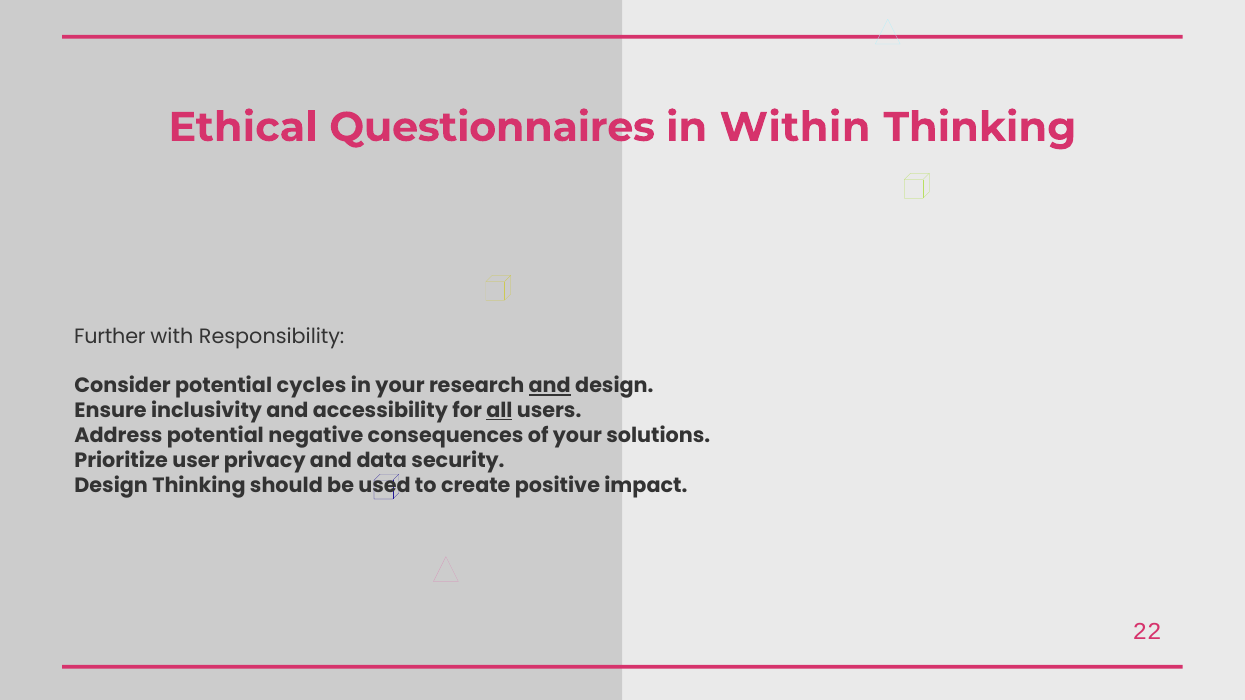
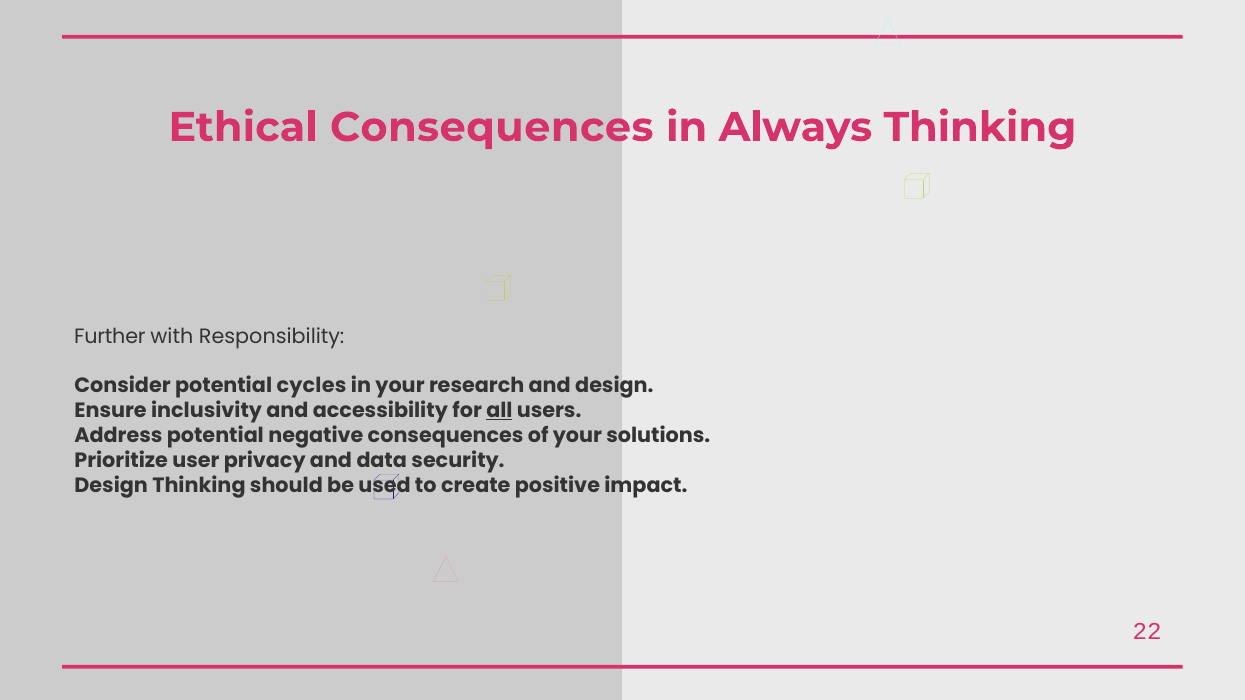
Ethical Questionnaires: Questionnaires -> Consequences
Within: Within -> Always
and at (550, 386) underline: present -> none
